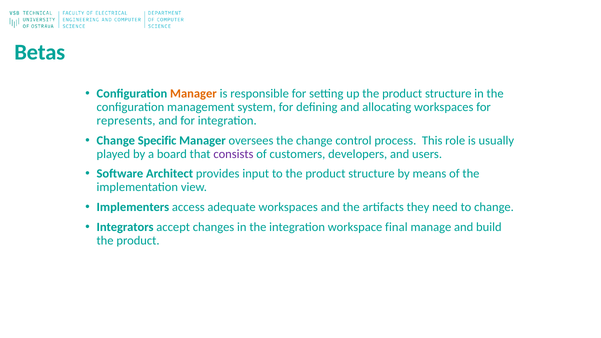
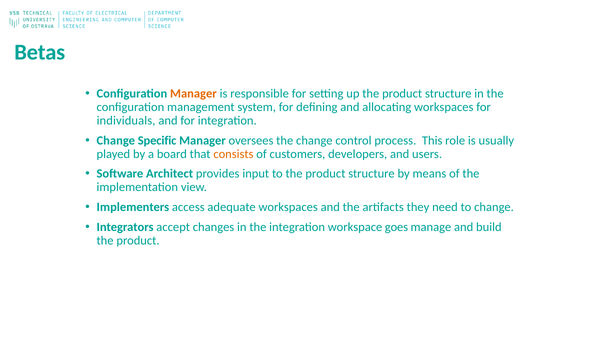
represents: represents -> individuals
consists colour: purple -> orange
final: final -> goes
